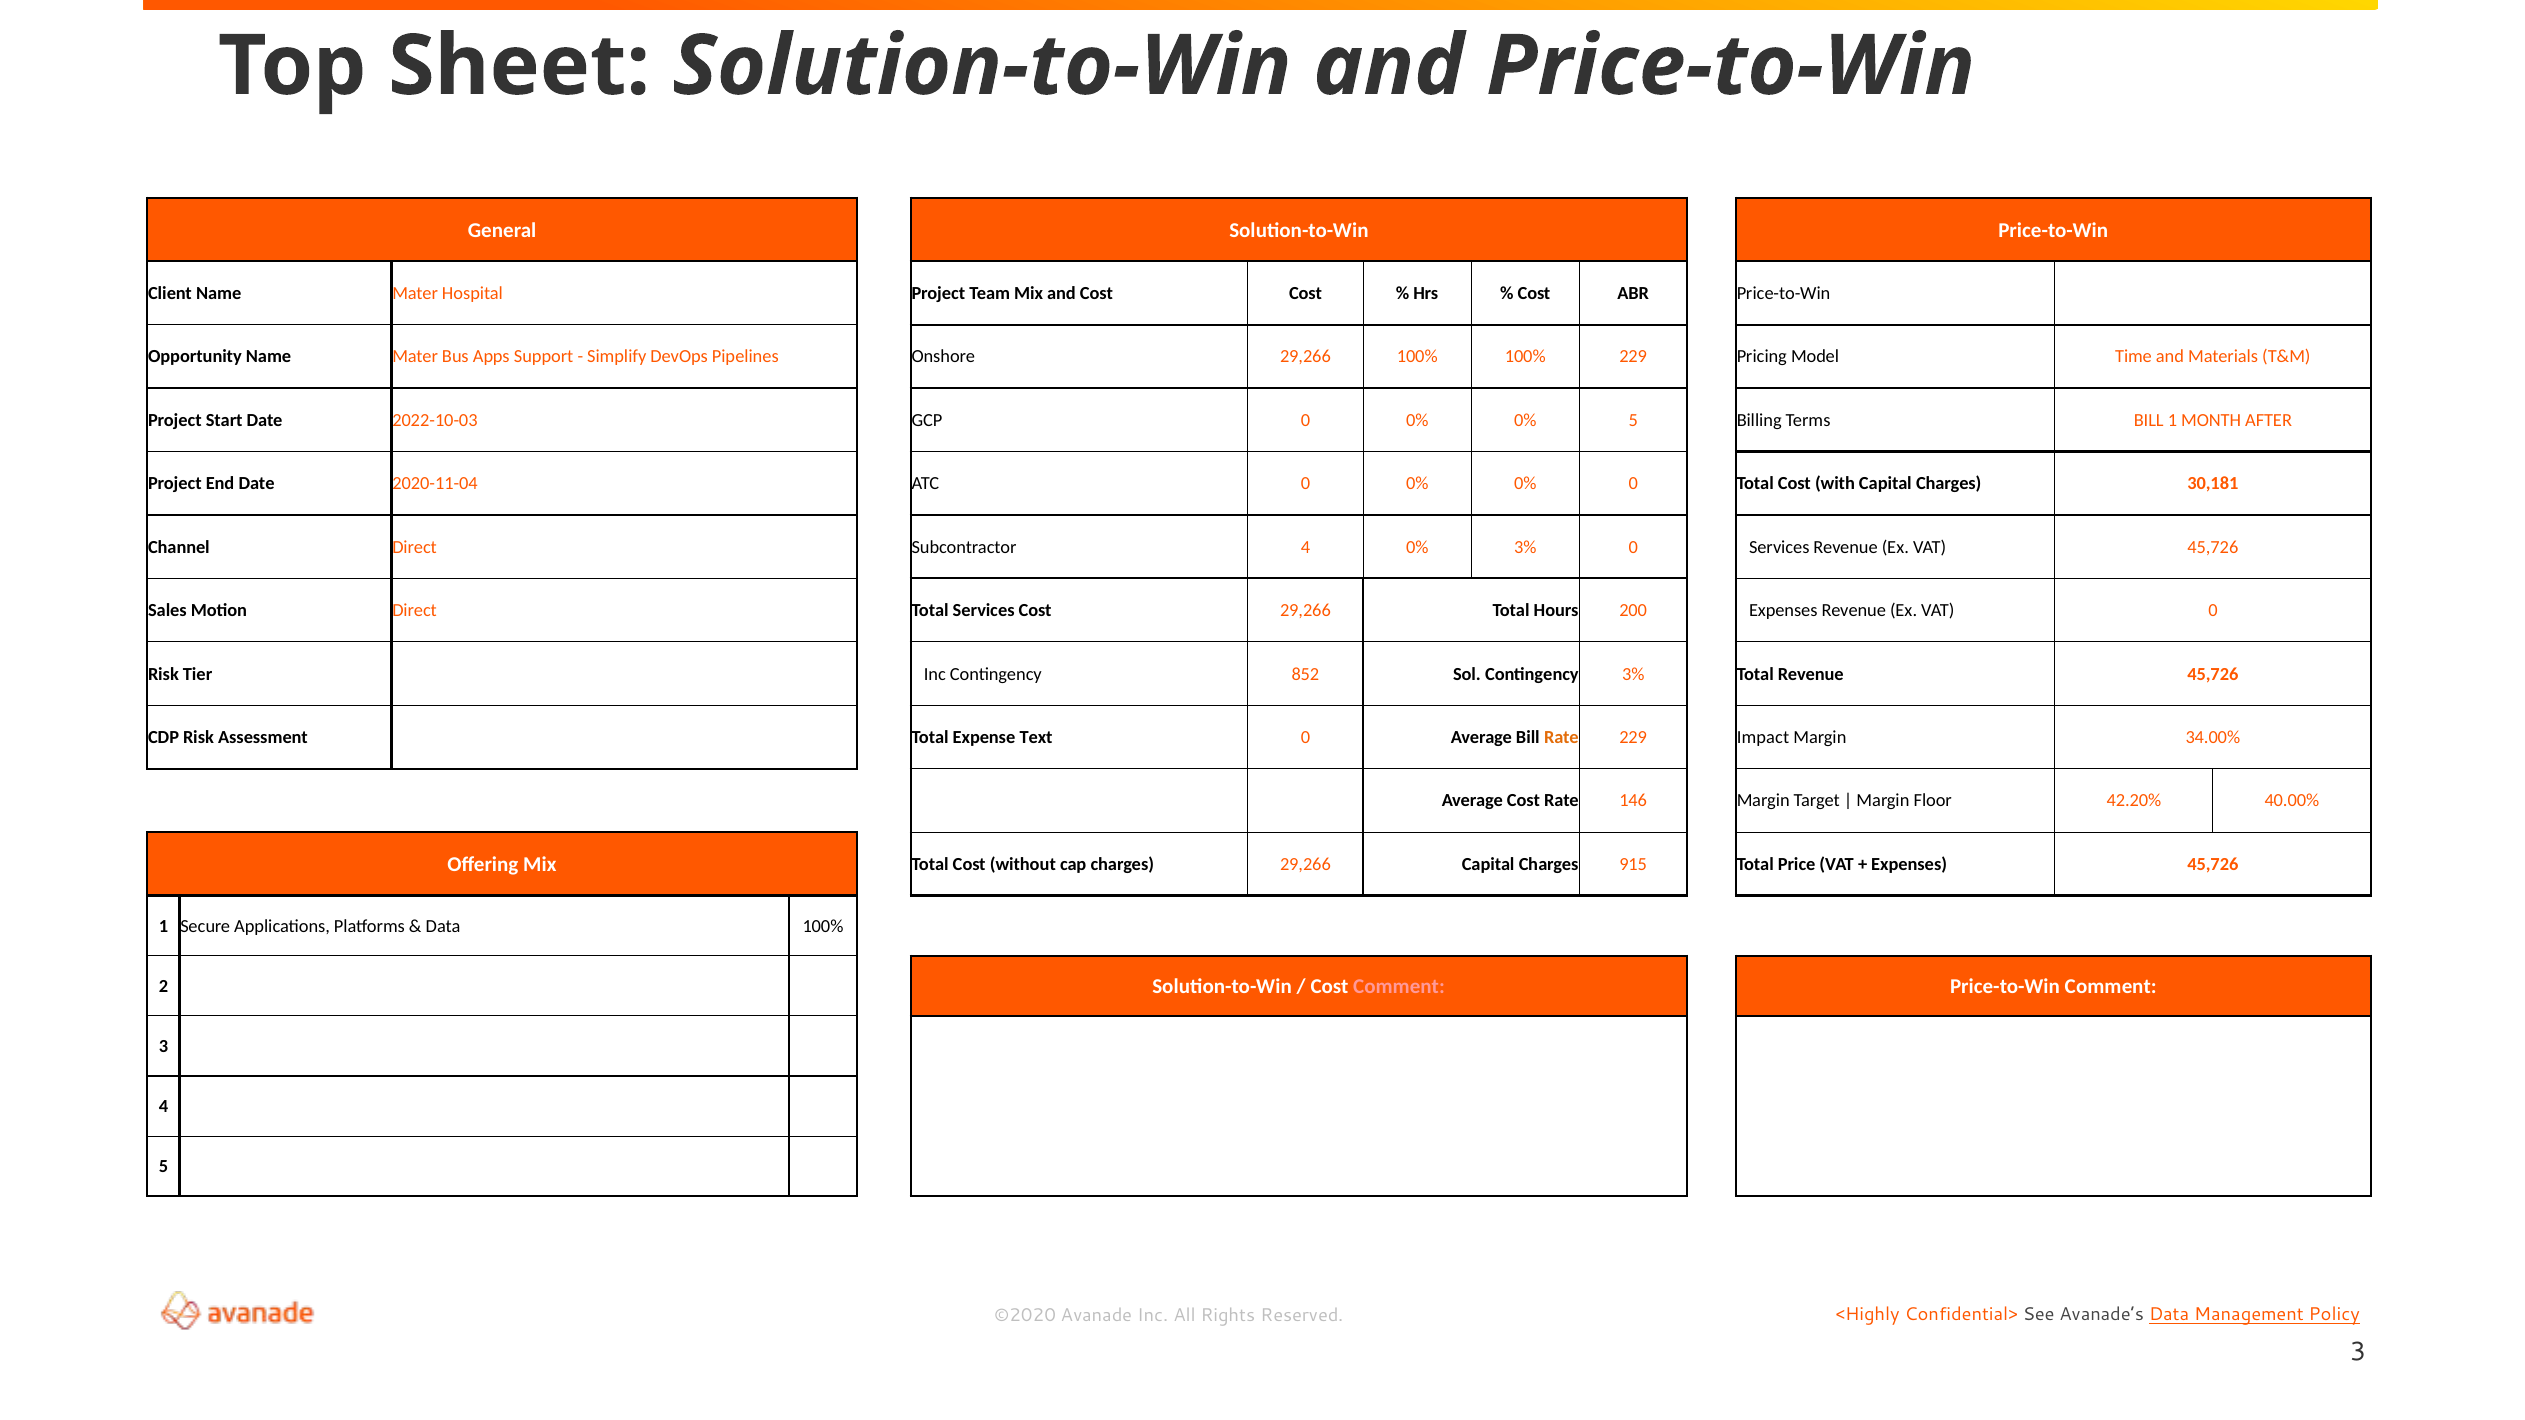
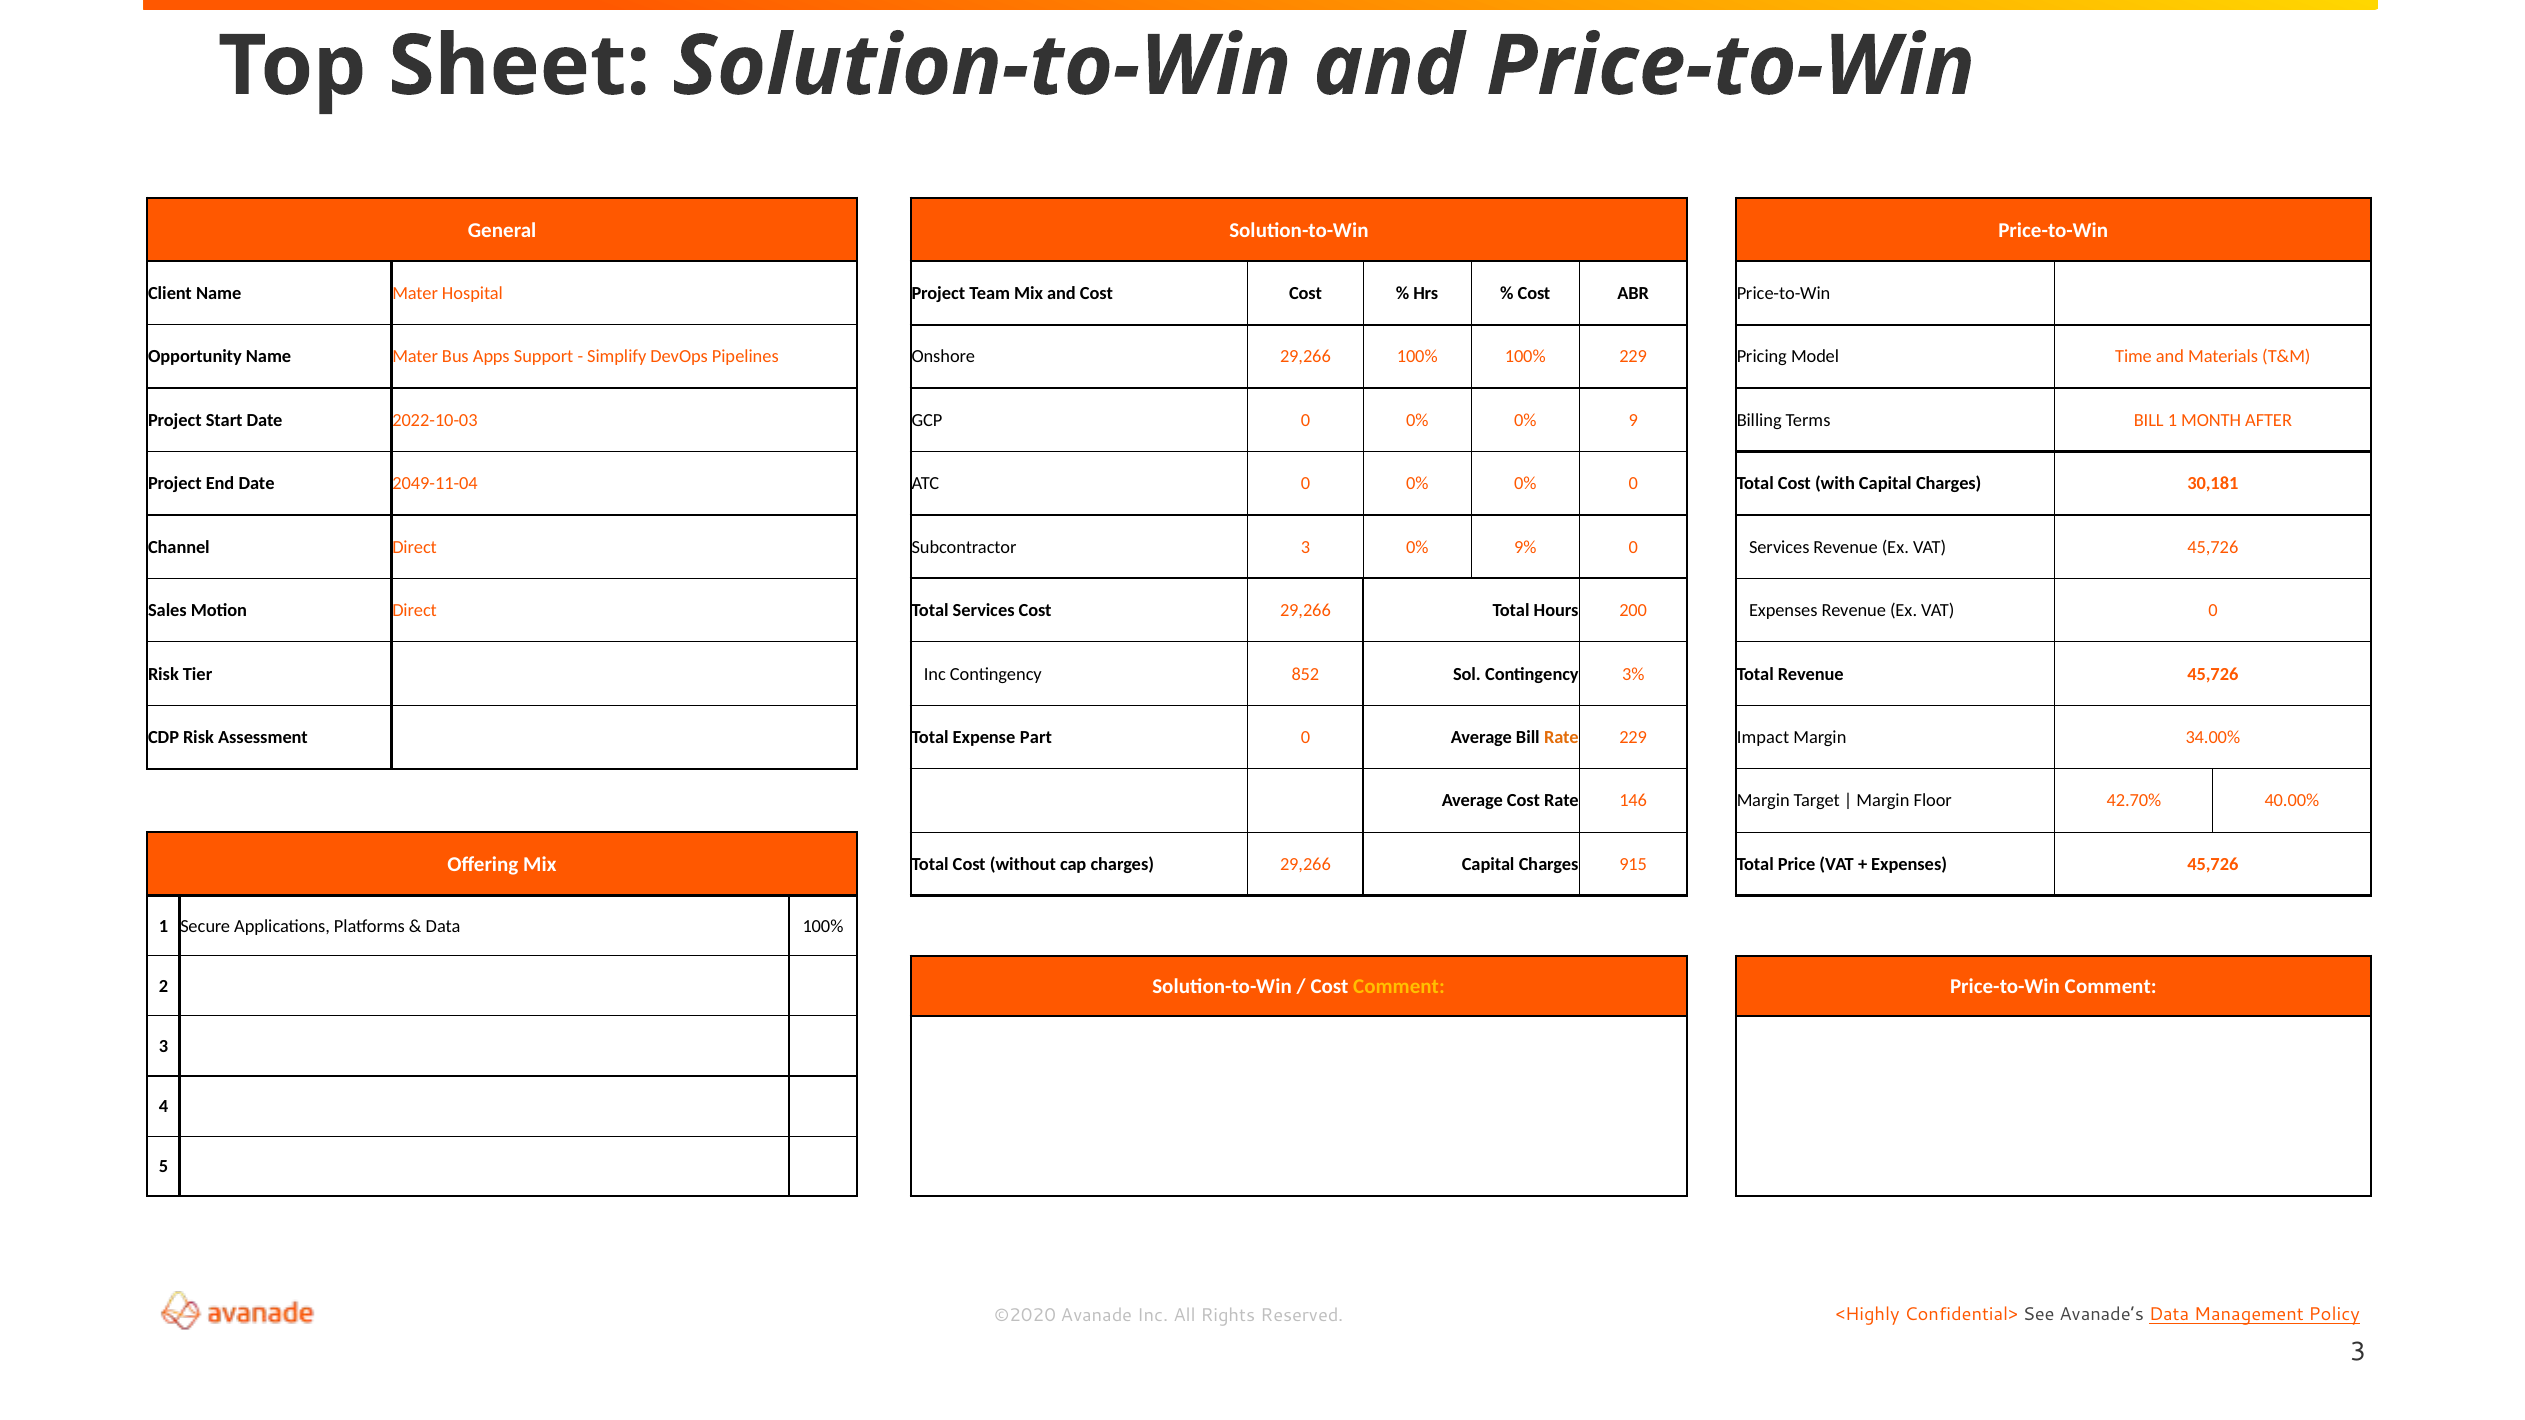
0% 5: 5 -> 9
2020-11-04: 2020-11-04 -> 2049-11-04
Subcontractor 4: 4 -> 3
0% 3%: 3% -> 9%
Text: Text -> Part
42.20%: 42.20% -> 42.70%
Comment at (1399, 987) colour: pink -> yellow
